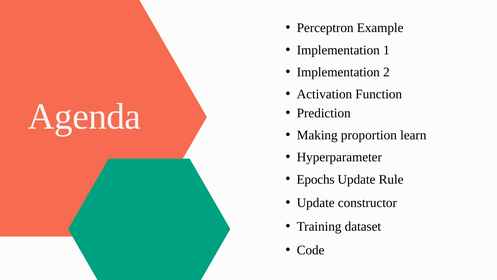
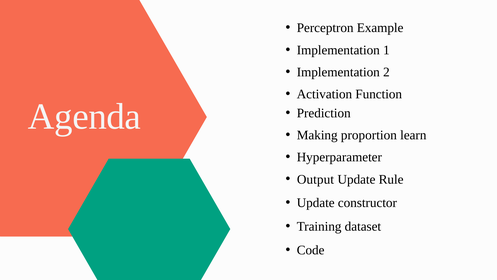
Epochs: Epochs -> Output
